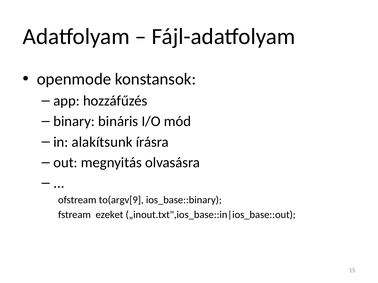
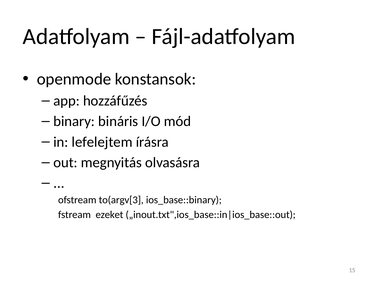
alakítsunk: alakítsunk -> lefelejtem
to(argv[9: to(argv[9 -> to(argv[3
